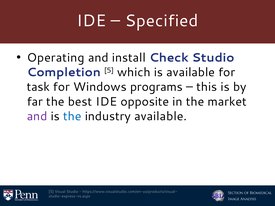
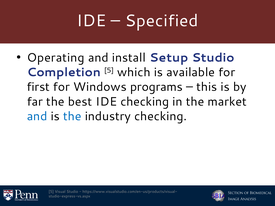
Check: Check -> Setup
task: task -> first
IDE opposite: opposite -> checking
and at (37, 116) colour: purple -> blue
industry available: available -> checking
